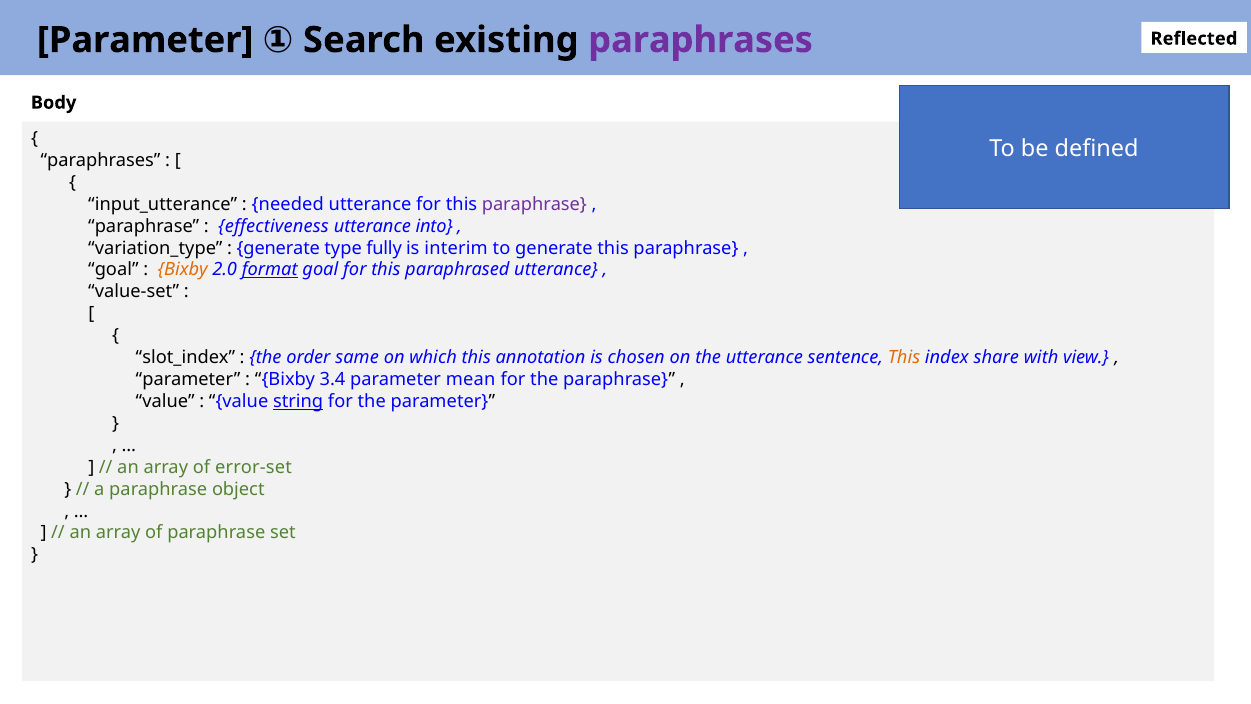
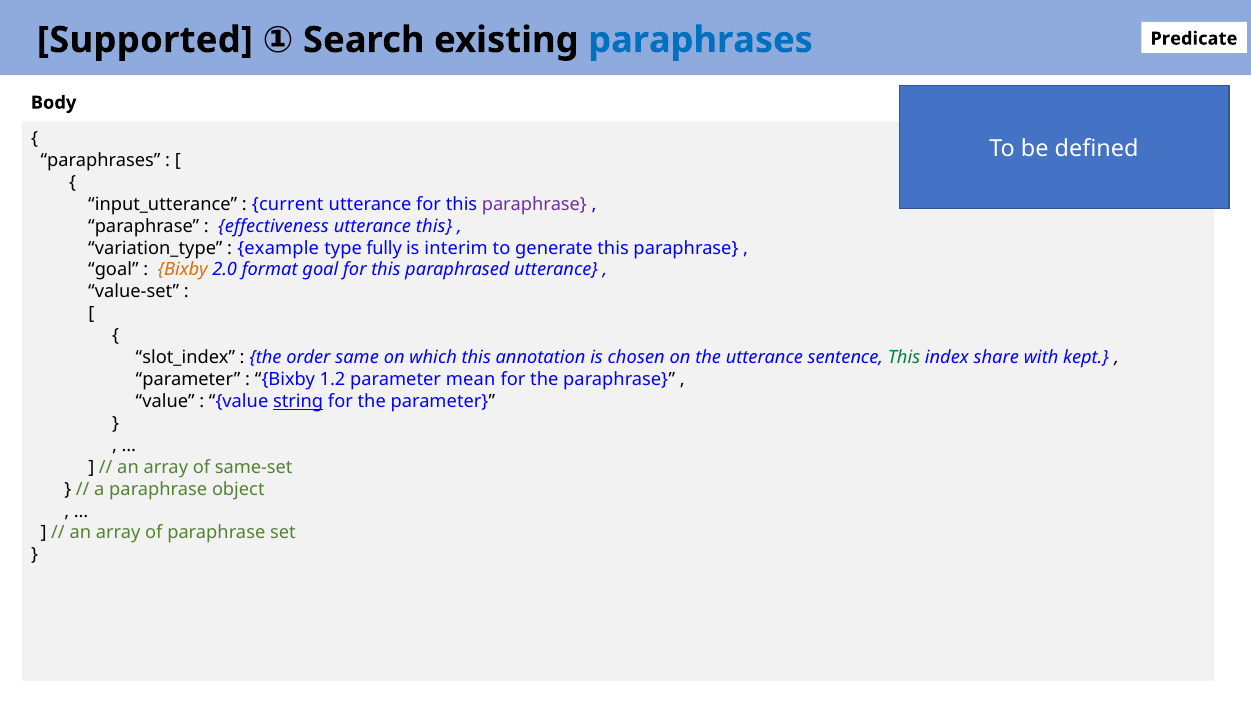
Parameter at (145, 40): Parameter -> Supported
paraphrases at (701, 40) colour: purple -> blue
Reflected: Reflected -> Predicate
needed: needed -> current
utterance into: into -> this
generate at (278, 248): generate -> example
format underline: present -> none
This at (904, 357) colour: orange -> green
view: view -> kept
3.4: 3.4 -> 1.2
error-set: error-set -> same-set
